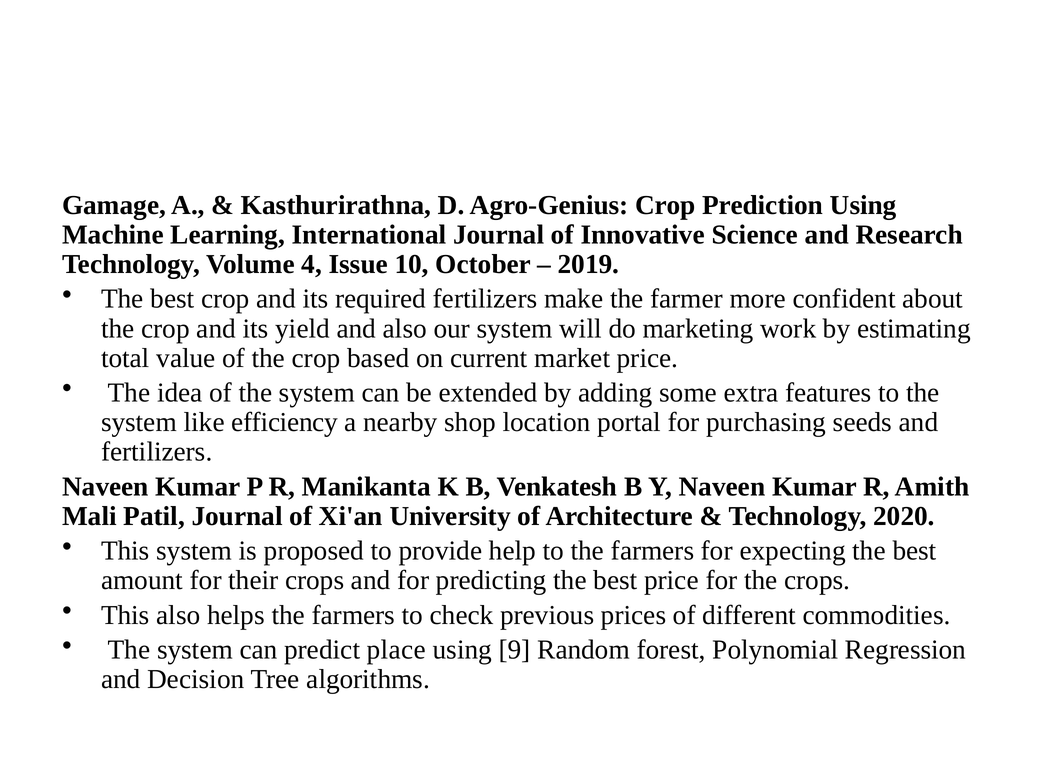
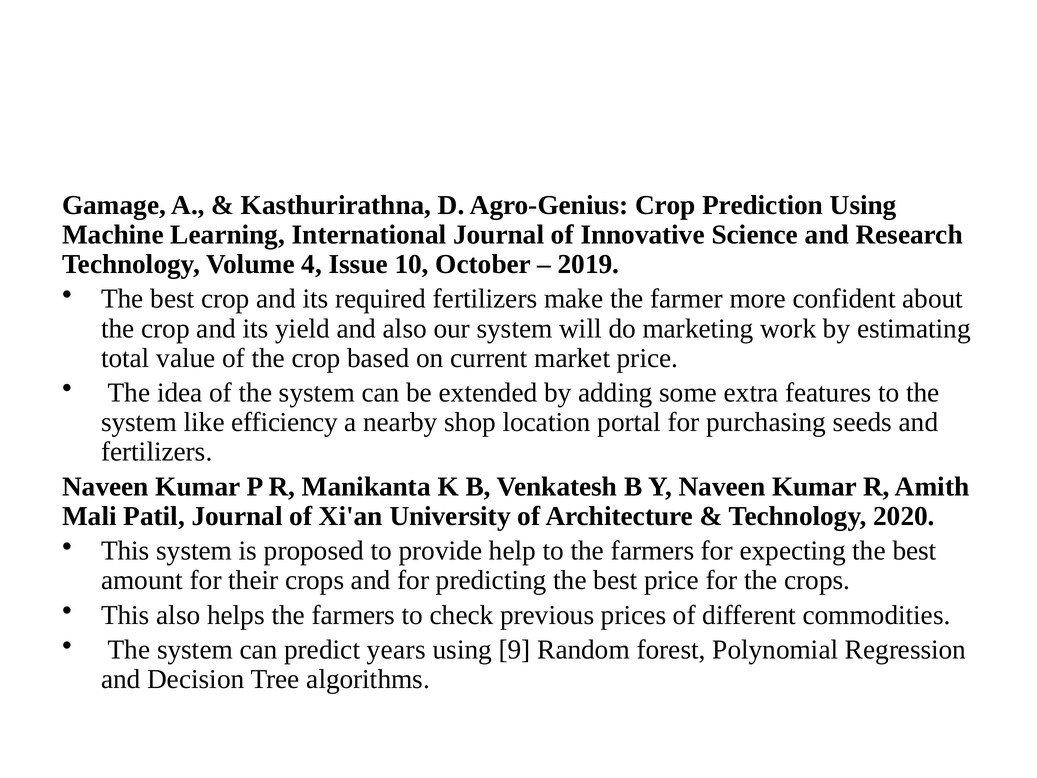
place: place -> years
